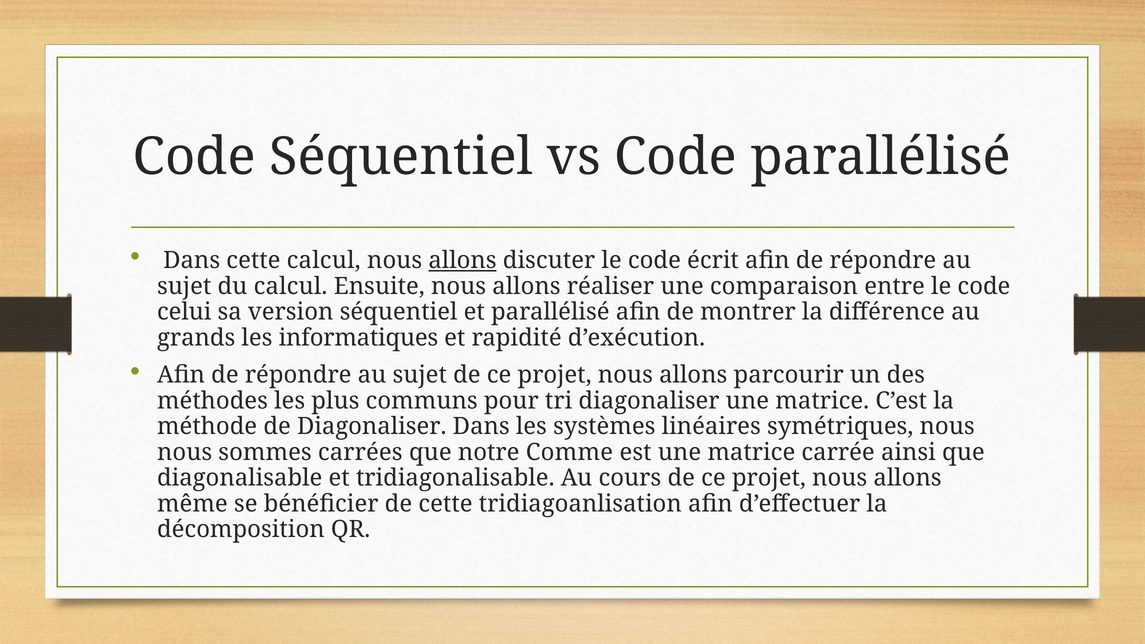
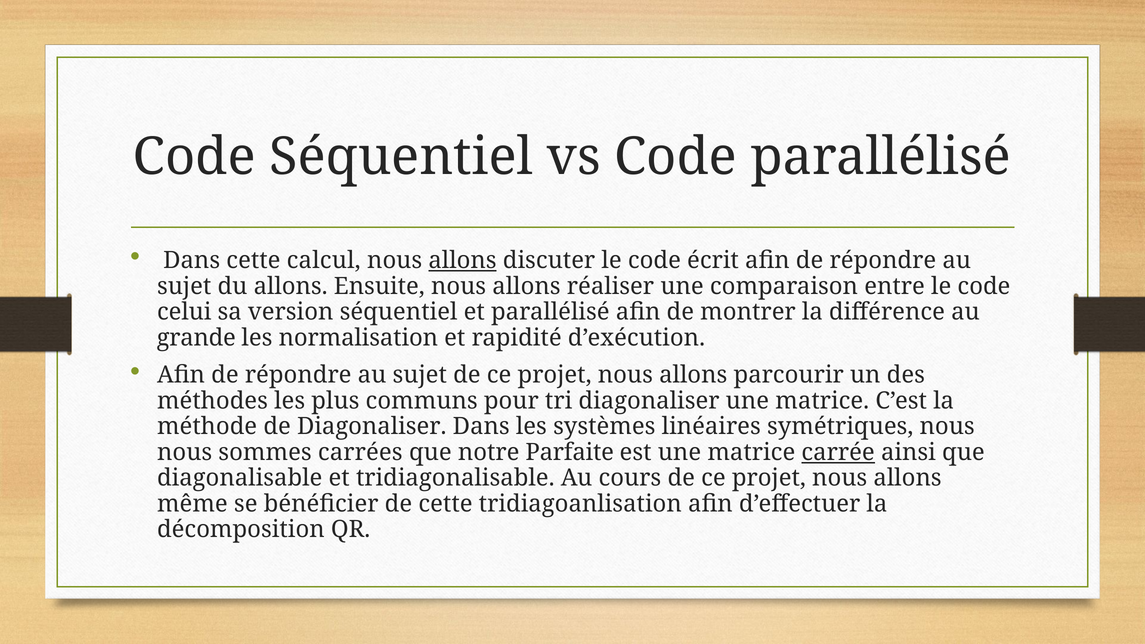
du calcul: calcul -> allons
grands: grands -> grande
informatiques: informatiques -> normalisation
Comme: Comme -> Parfaite
carrée underline: none -> present
